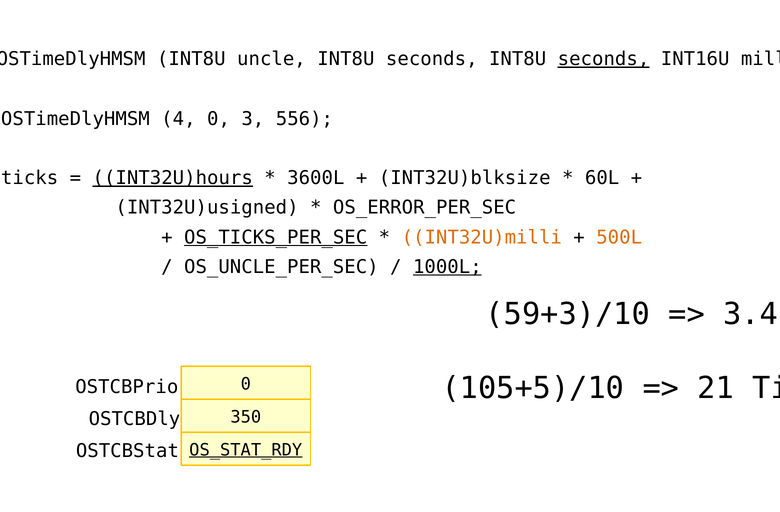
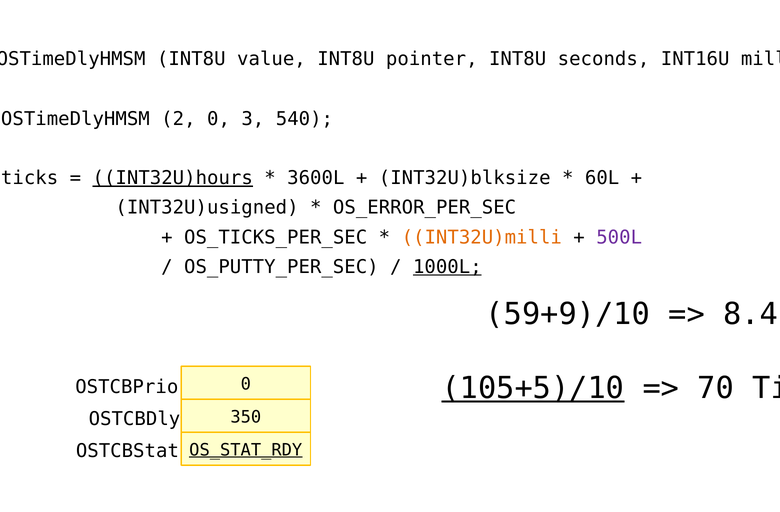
uncle: uncle -> value
seconds at (432, 59): seconds -> pointer
seconds at (604, 59) underline: present -> none
4: 4 -> 2
556: 556 -> 540
OS_TICKS_PER_SEC underline: present -> none
500L colour: orange -> purple
OS_UNCLE_PER_SEC: OS_UNCLE_PER_SEC -> OS_PUTTY_PER_SEC
59+3)/10: 59+3)/10 -> 59+9)/10
3.4: 3.4 -> 8.4
105+5)/10 underline: none -> present
21: 21 -> 70
